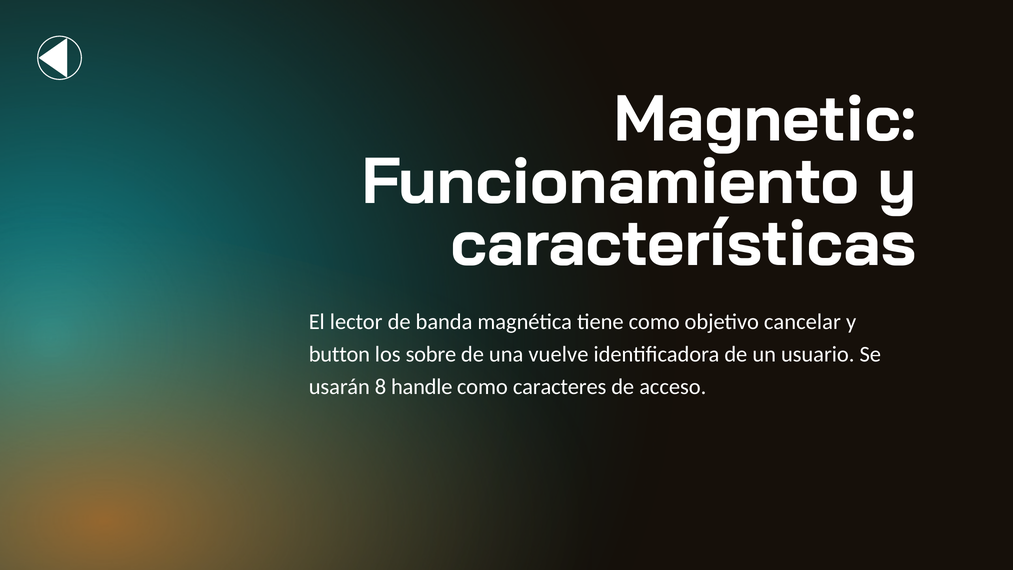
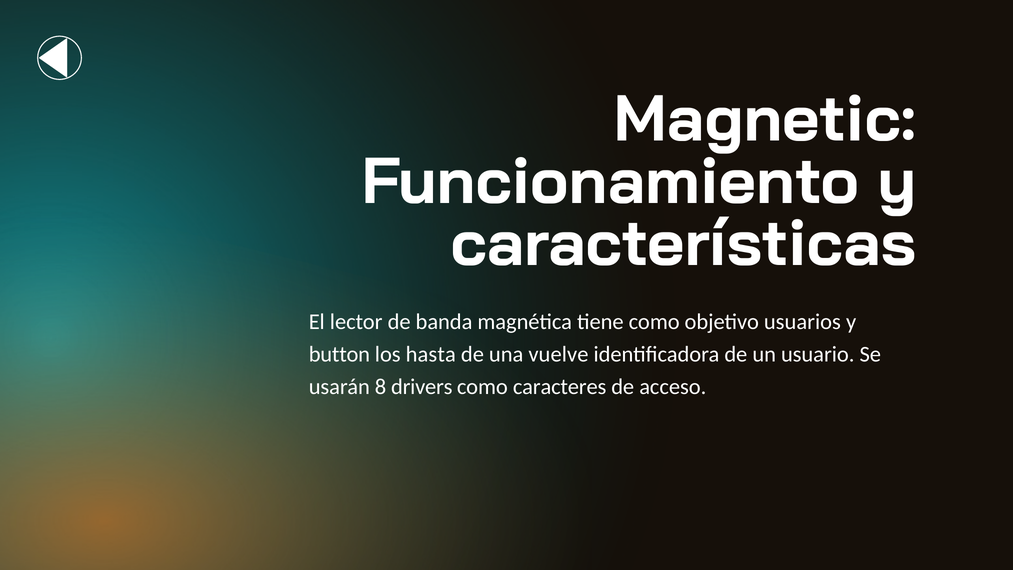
cancelar: cancelar -> usuarios
sobre: sobre -> hasta
handle: handle -> drivers
